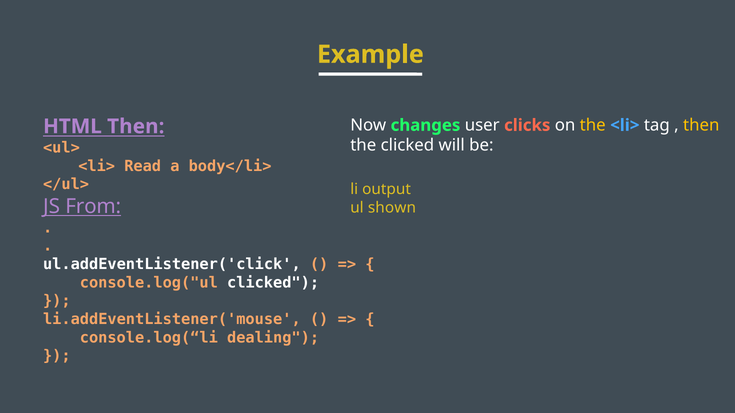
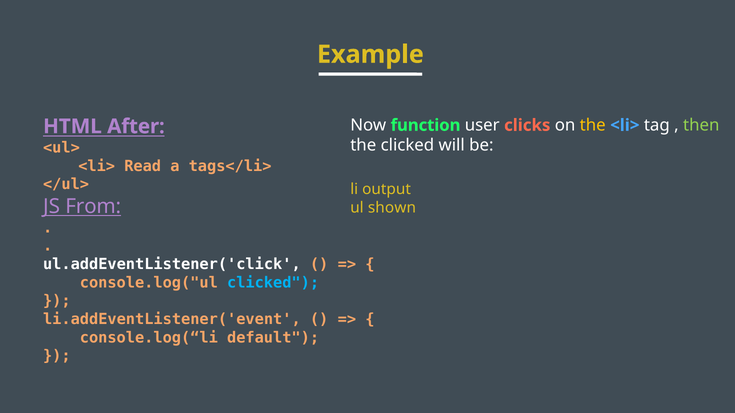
changes: changes -> function
then at (701, 125) colour: yellow -> light green
HTML Then: Then -> After
body</li>: body</li> -> tags</li>
clicked at (273, 283) colour: white -> light blue
li.addEventListener('mouse: li.addEventListener('mouse -> li.addEventListener('event
dealing: dealing -> default
